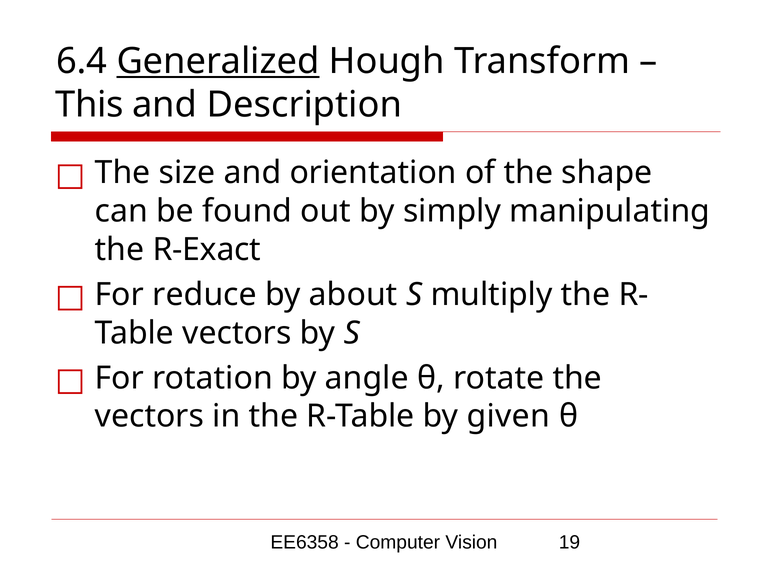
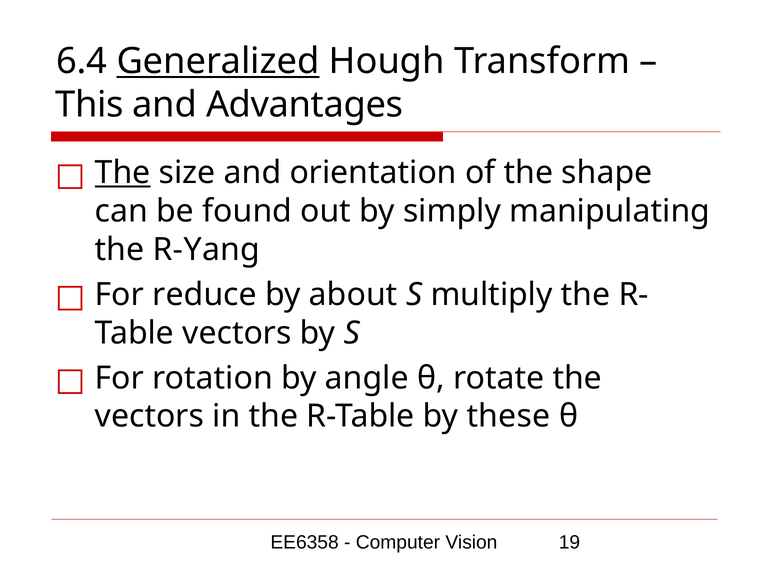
Description: Description -> Advantages
The at (123, 173) underline: none -> present
R-Exact: R-Exact -> R-Yang
given: given -> these
